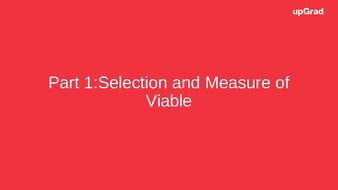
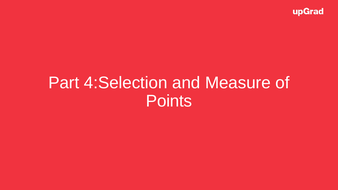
1:Selection: 1:Selection -> 4:Selection
Viable: Viable -> Points
